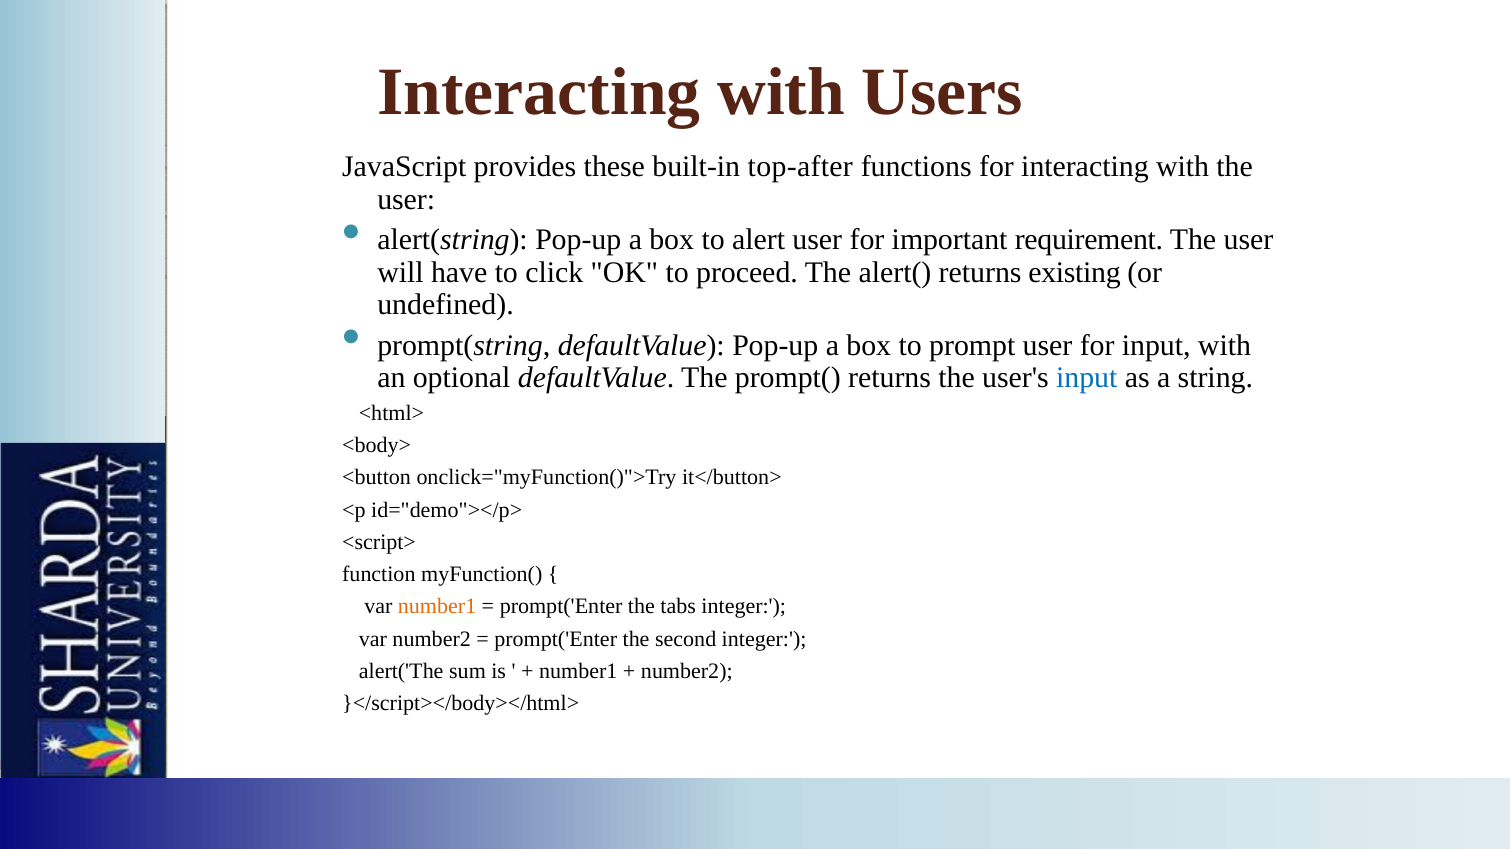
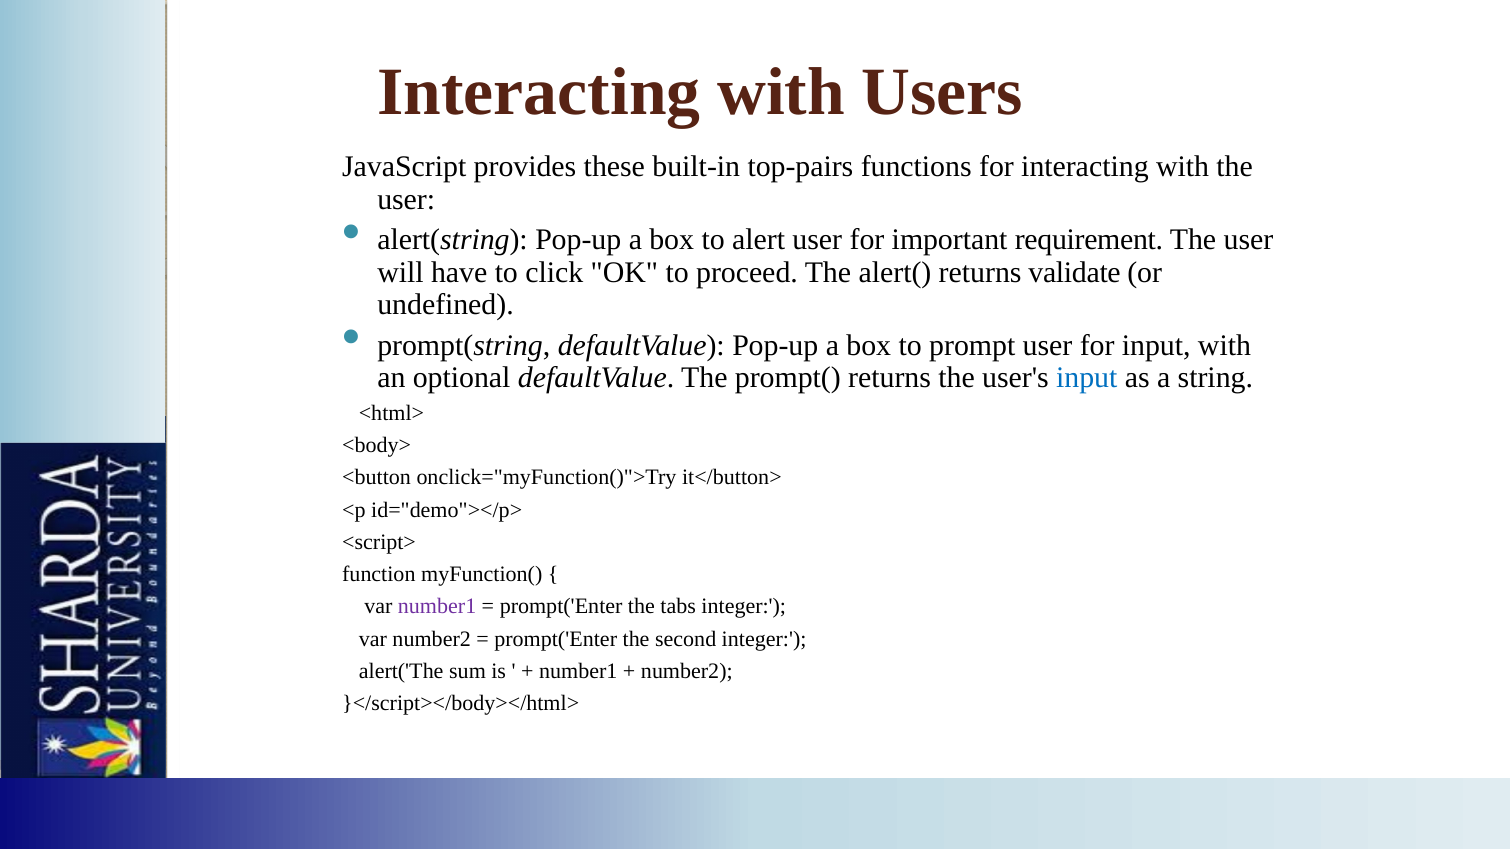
top-after: top-after -> top-pairs
existing: existing -> validate
number1 at (437, 607) colour: orange -> purple
